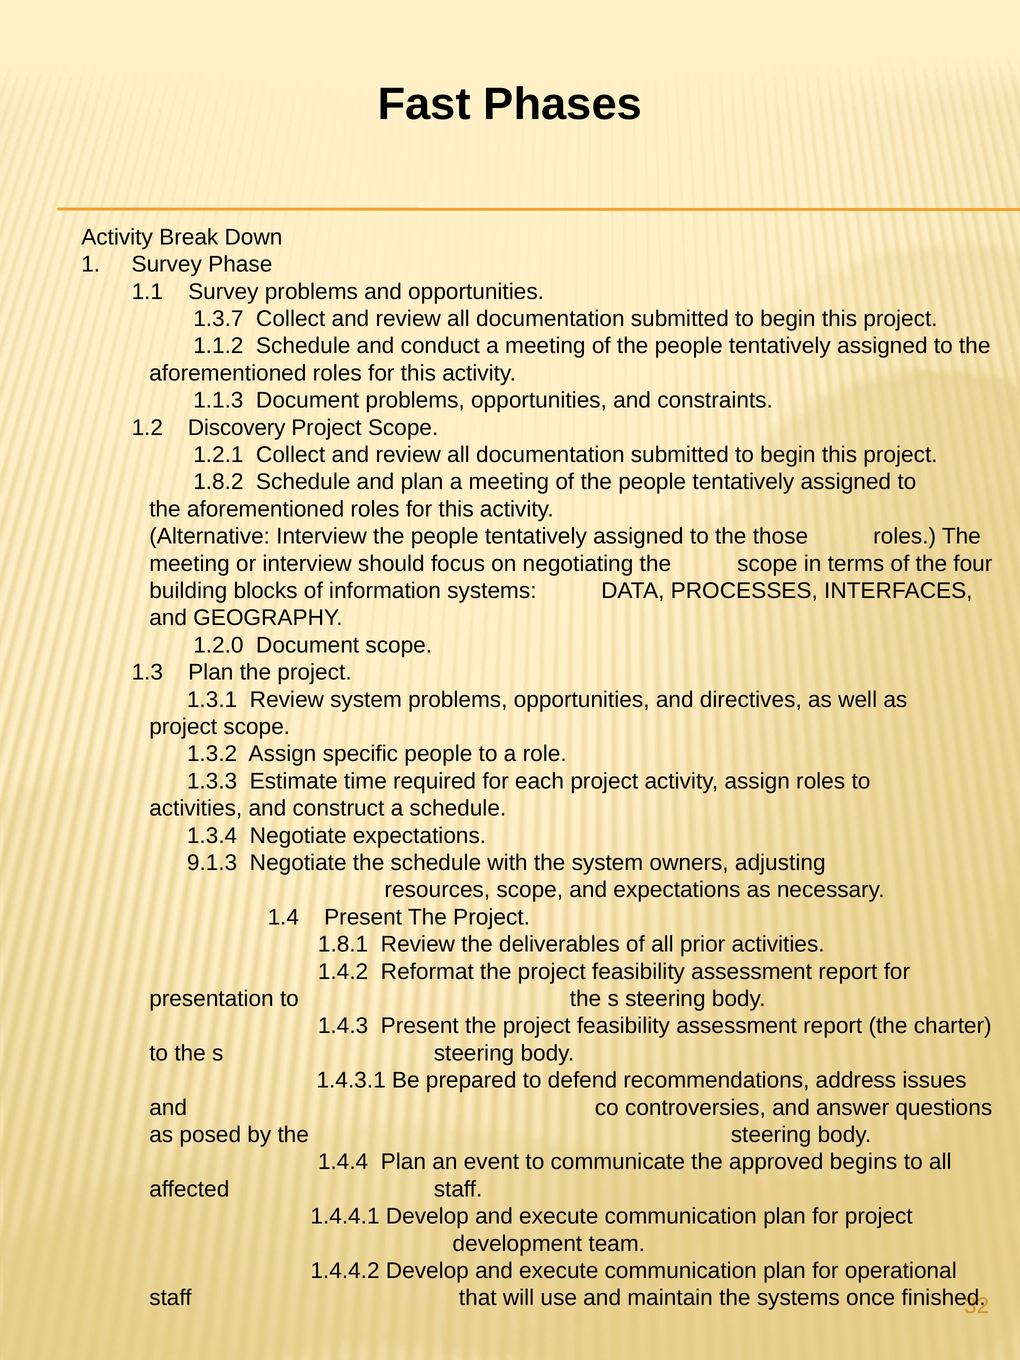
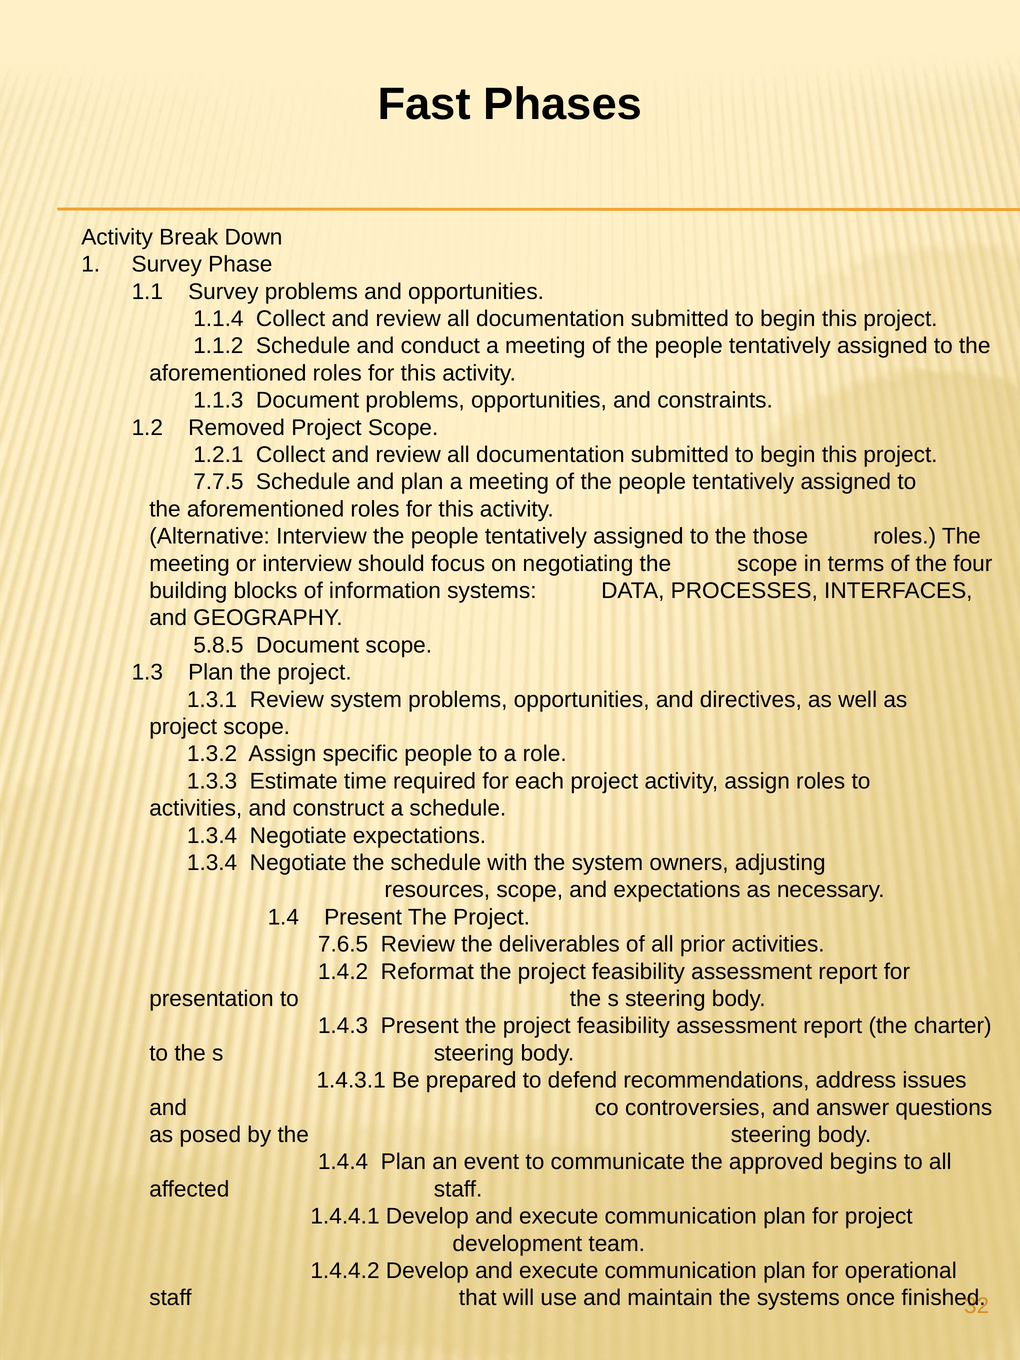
1.3.7: 1.3.7 -> 1.1.4
Discovery: Discovery -> Removed
1.8.2: 1.8.2 -> 7.7.5
1.2.0: 1.2.0 -> 5.8.5
9.1.3 at (212, 863): 9.1.3 -> 1.3.4
1.8.1: 1.8.1 -> 7.6.5
